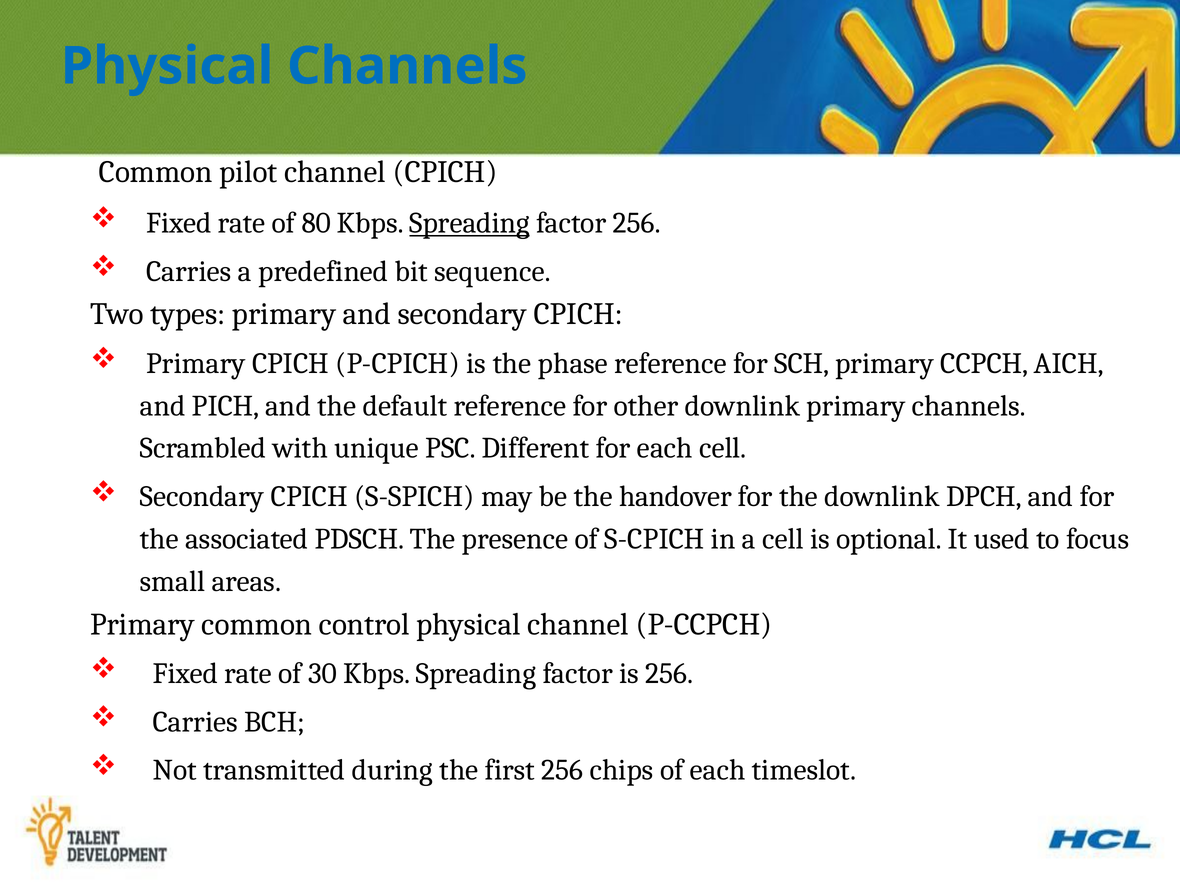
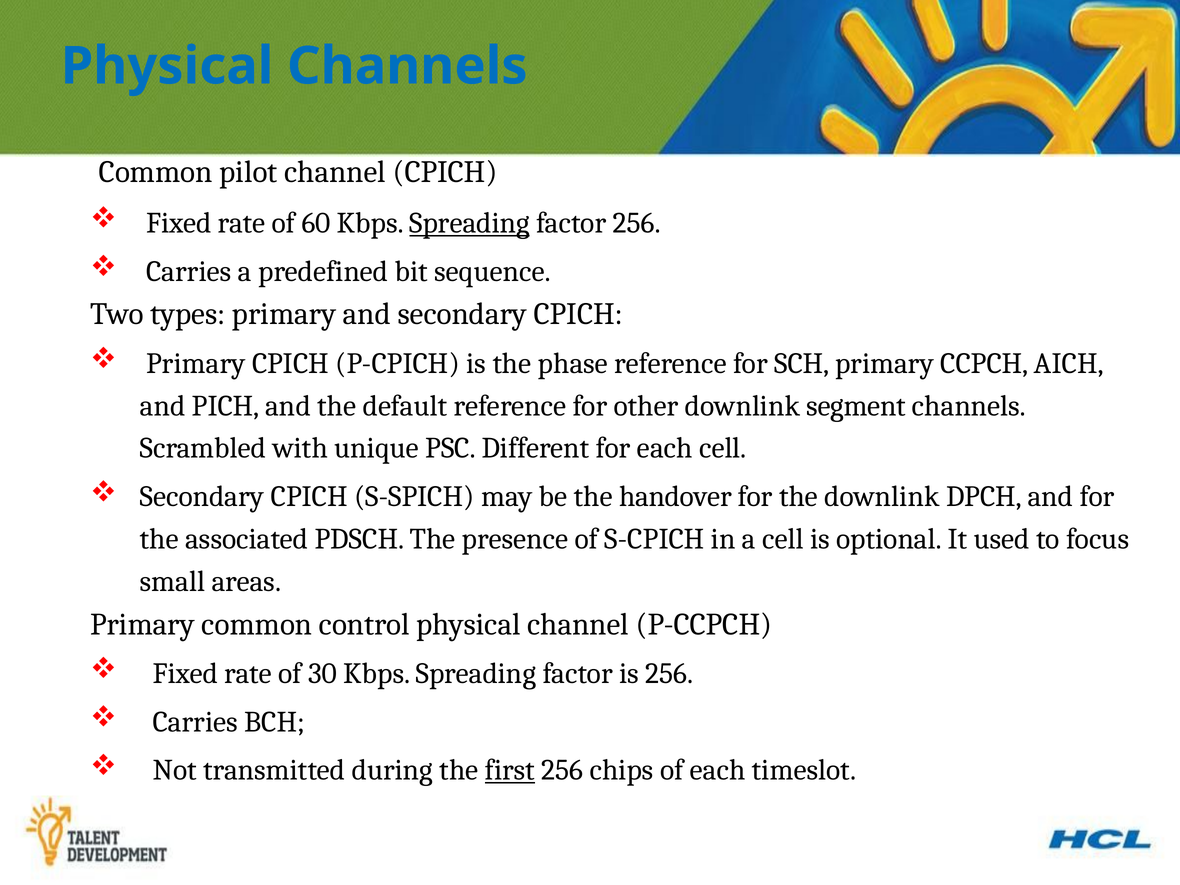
80: 80 -> 60
downlink primary: primary -> segment
first underline: none -> present
